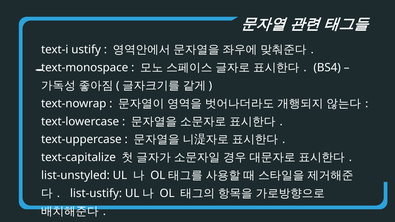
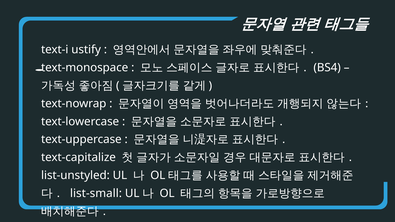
list-ustify: list-ustify -> list-small
